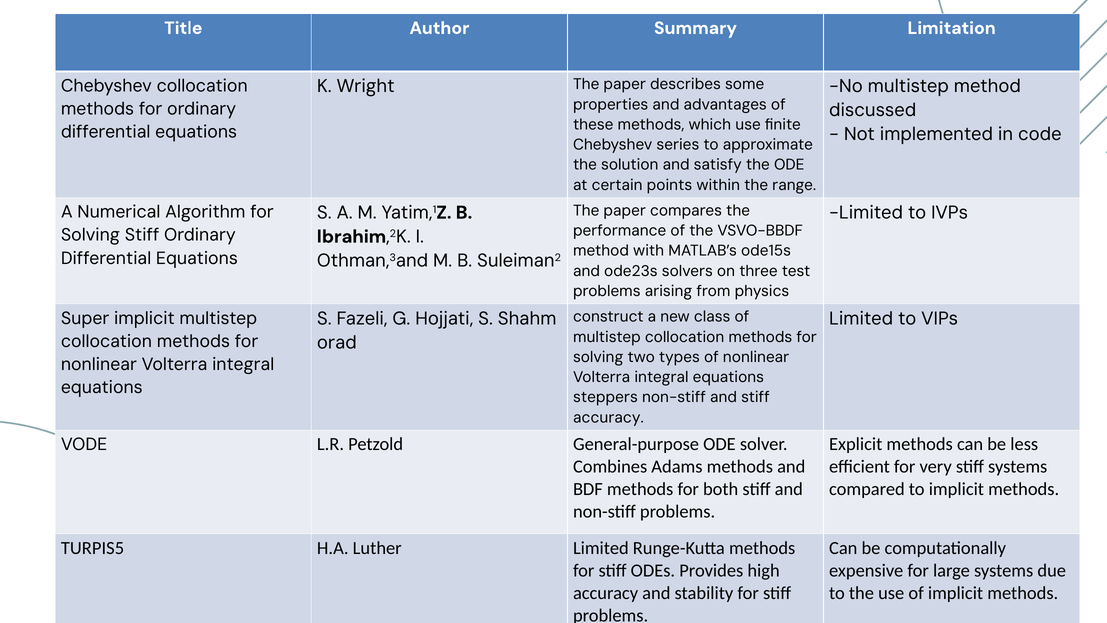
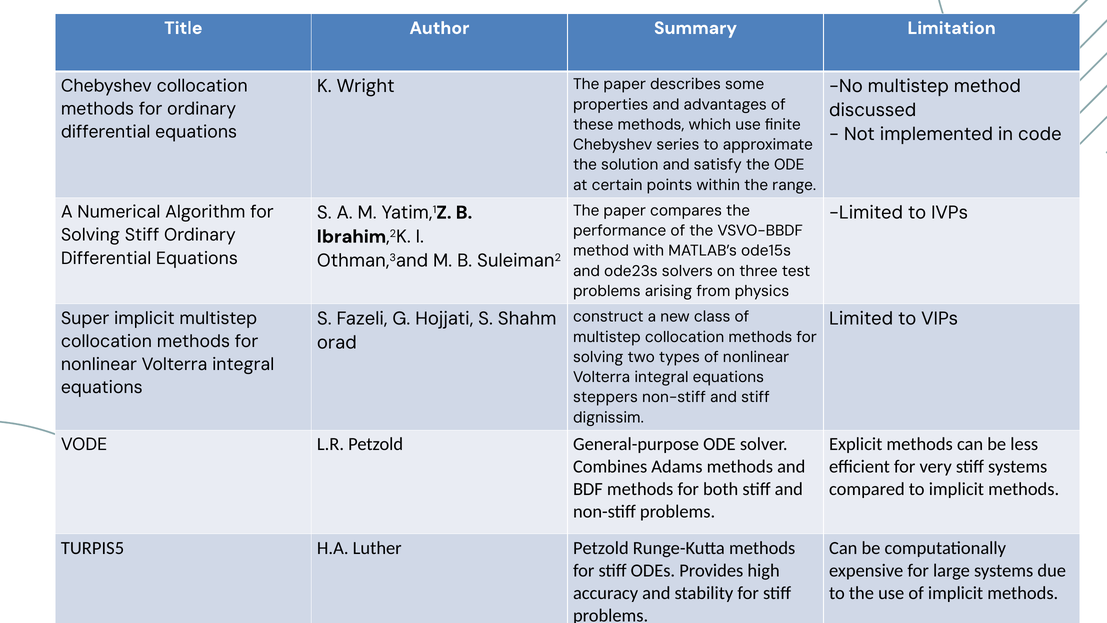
accuracy at (608, 417): accuracy -> dignissim
Luther Limited: Limited -> Petzold
